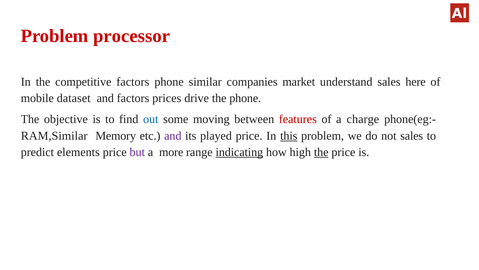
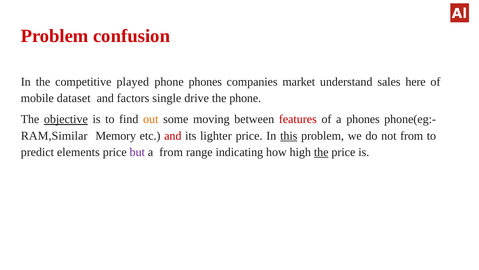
processor: processor -> confusion
competitive factors: factors -> played
phone similar: similar -> phones
prices: prices -> single
objective underline: none -> present
out colour: blue -> orange
a charge: charge -> phones
and at (173, 135) colour: purple -> red
played: played -> lighter
not sales: sales -> from
a more: more -> from
indicating underline: present -> none
